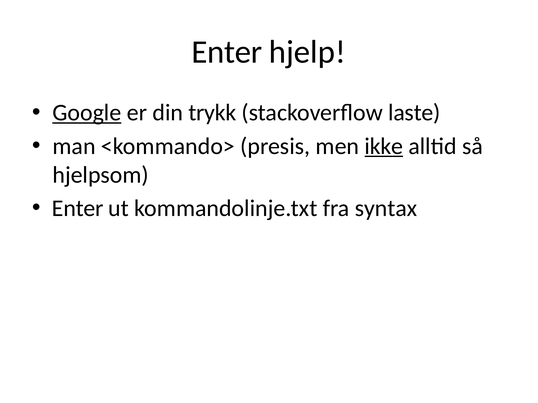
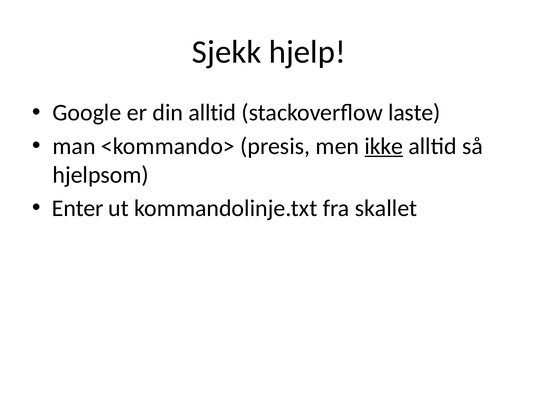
Enter at (227, 52): Enter -> Sjekk
Google underline: present -> none
din trykk: trykk -> alltid
syntax: syntax -> skallet
